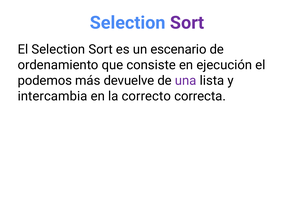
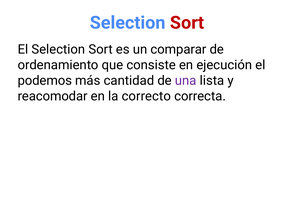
Sort at (187, 23) colour: purple -> red
escenario: escenario -> comparar
devuelve: devuelve -> cantidad
intercambia: intercambia -> reacomodar
